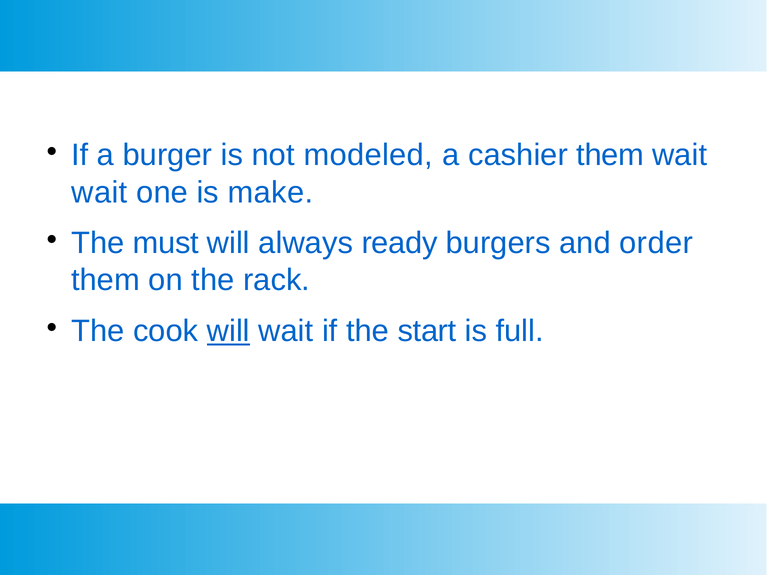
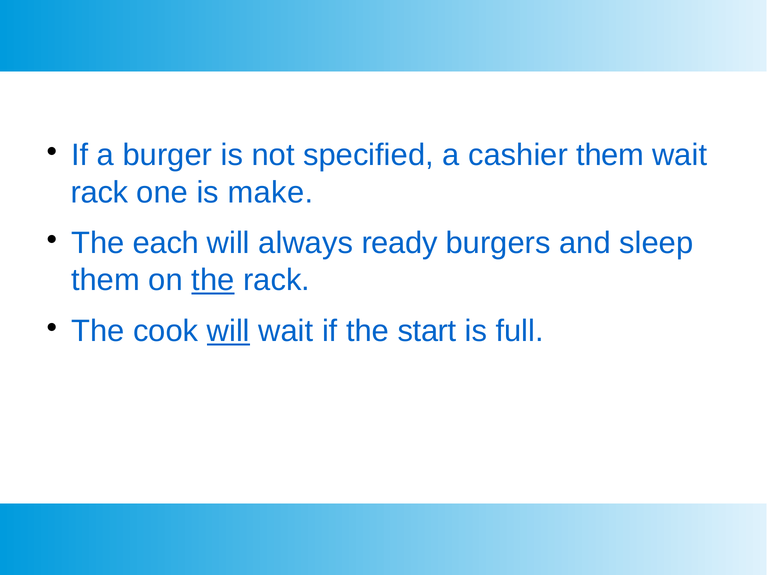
modeled: modeled -> specified
wait at (99, 192): wait -> rack
must: must -> each
order: order -> sleep
the at (213, 280) underline: none -> present
